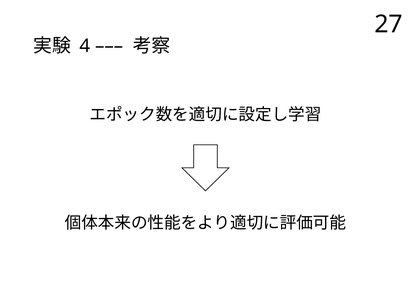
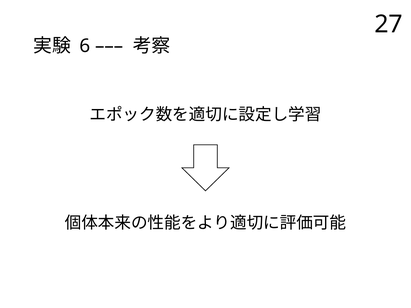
4: 4 -> 6
